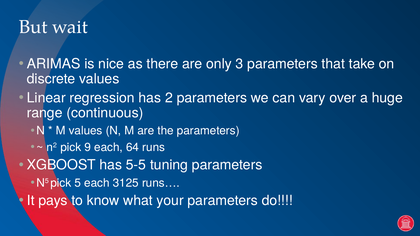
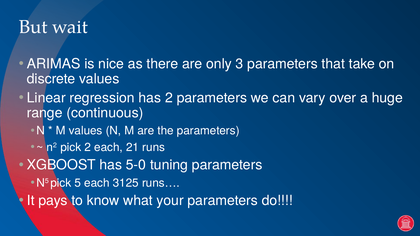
pick 9: 9 -> 2
64: 64 -> 21
5-5: 5-5 -> 5-0
